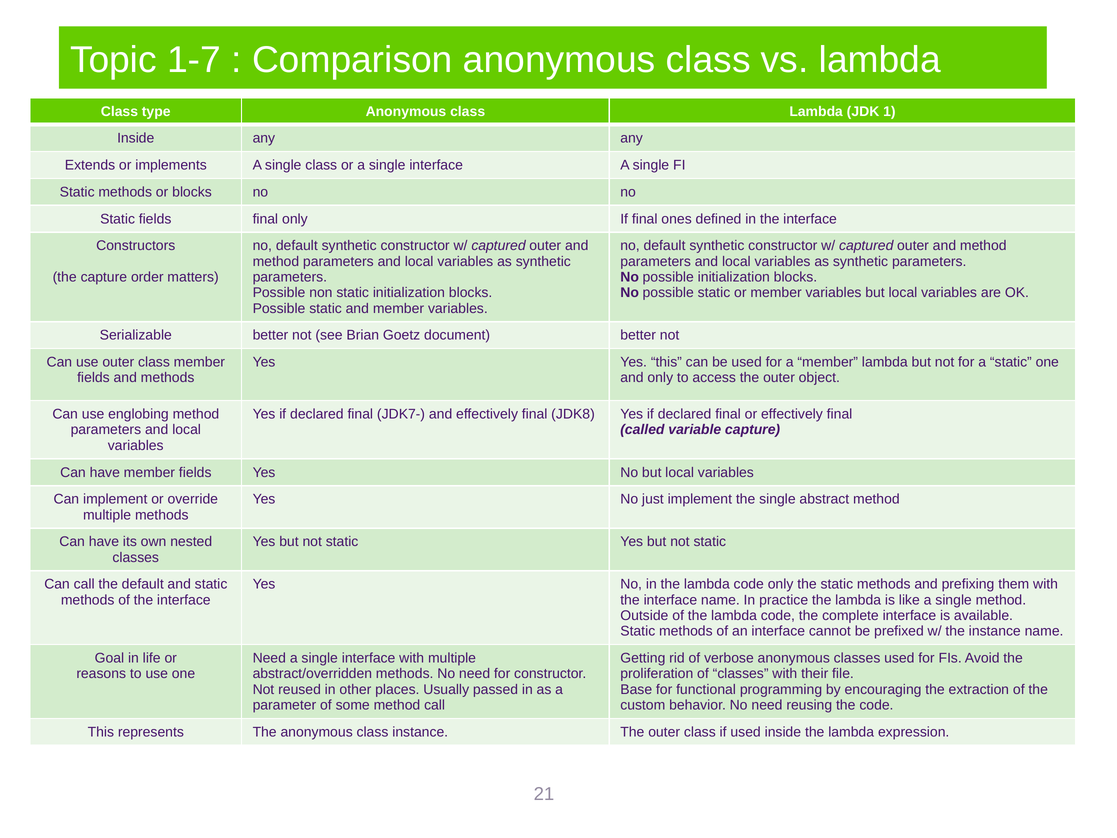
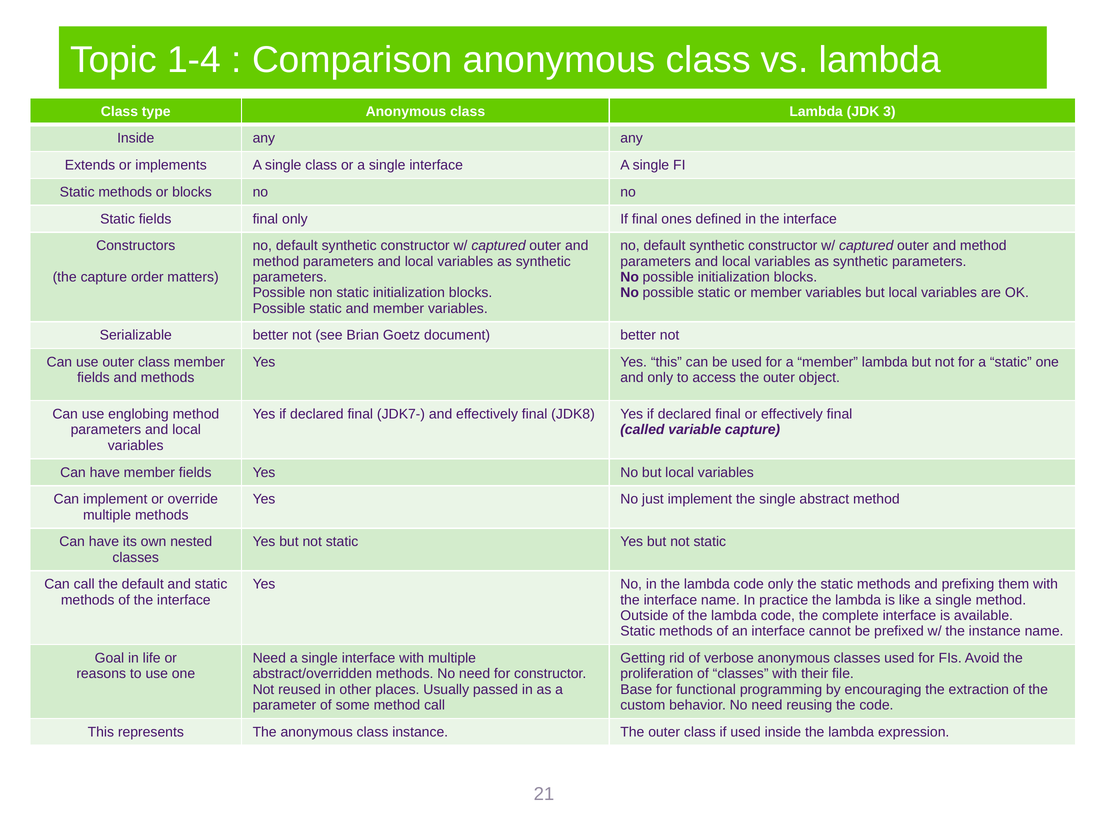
1-7: 1-7 -> 1-4
1: 1 -> 3
